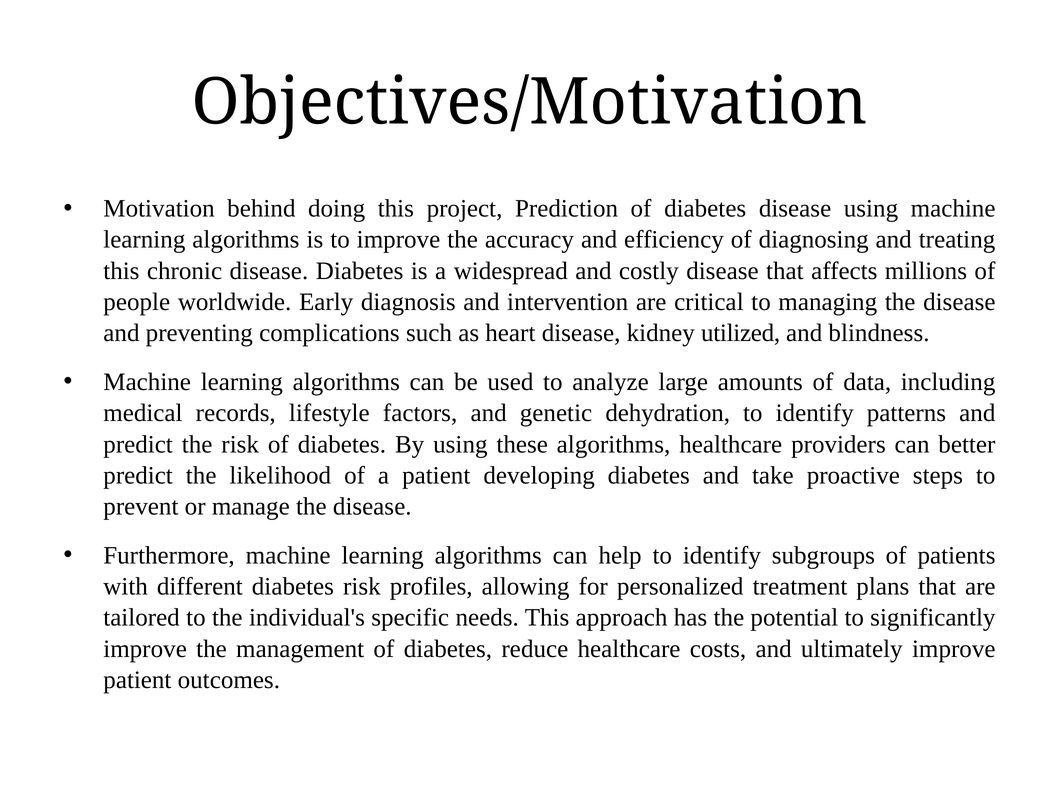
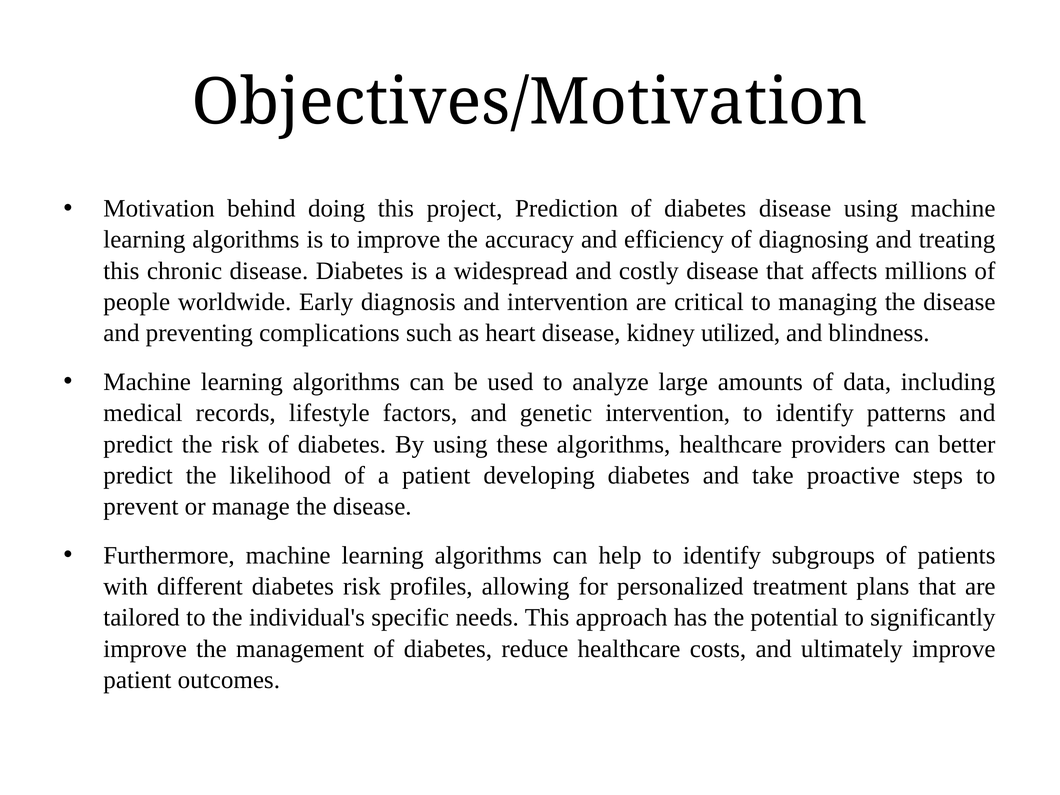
genetic dehydration: dehydration -> intervention
